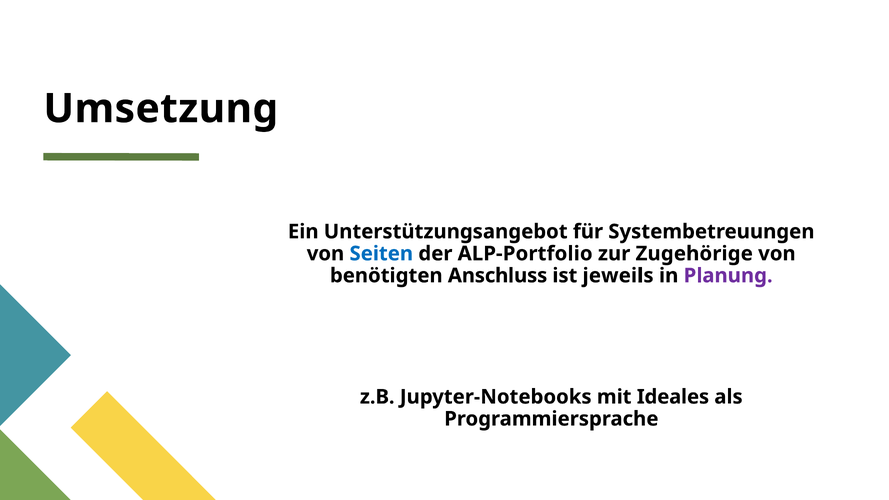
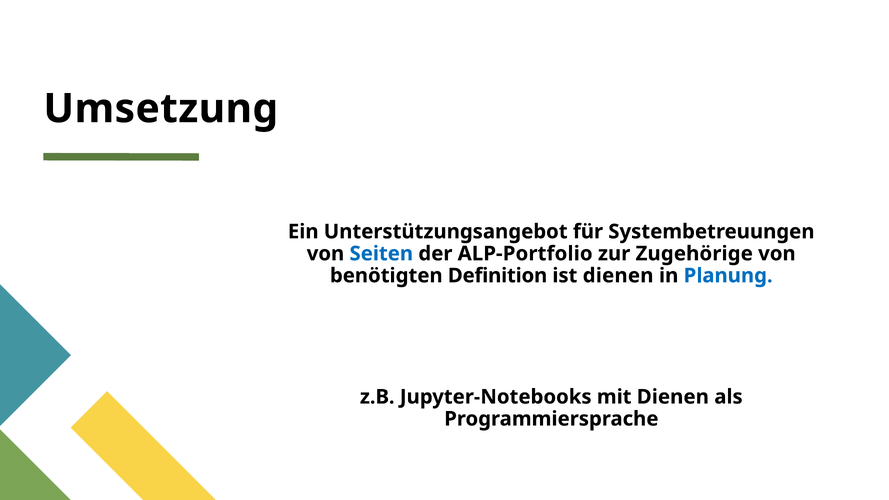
Anschluss: Anschluss -> Definition
ist jeweils: jeweils -> dienen
Planung colour: purple -> blue
mit Ideales: Ideales -> Dienen
